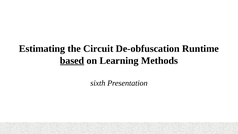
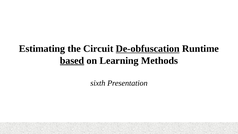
De-obfuscation underline: none -> present
